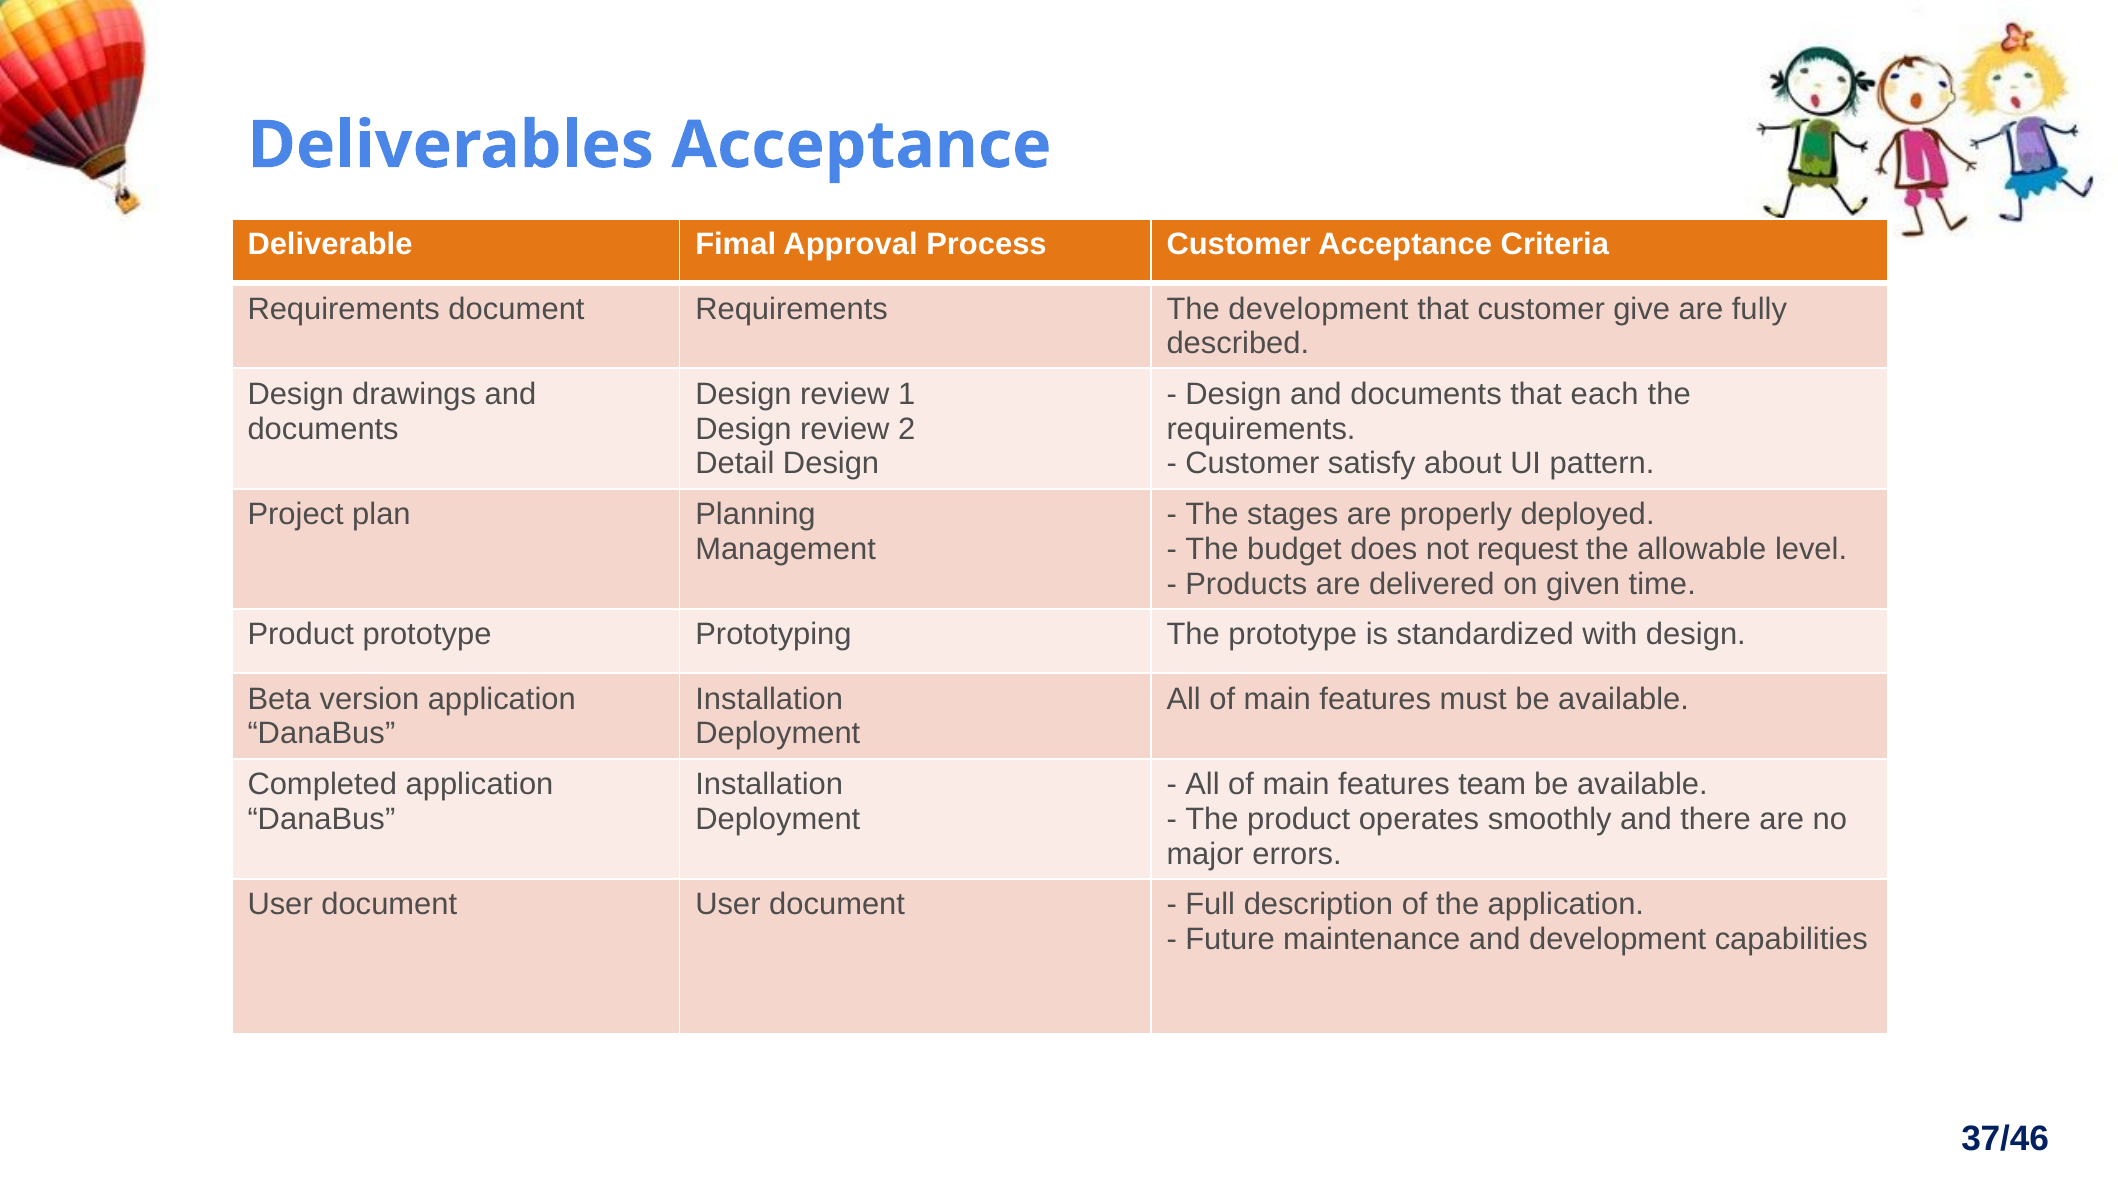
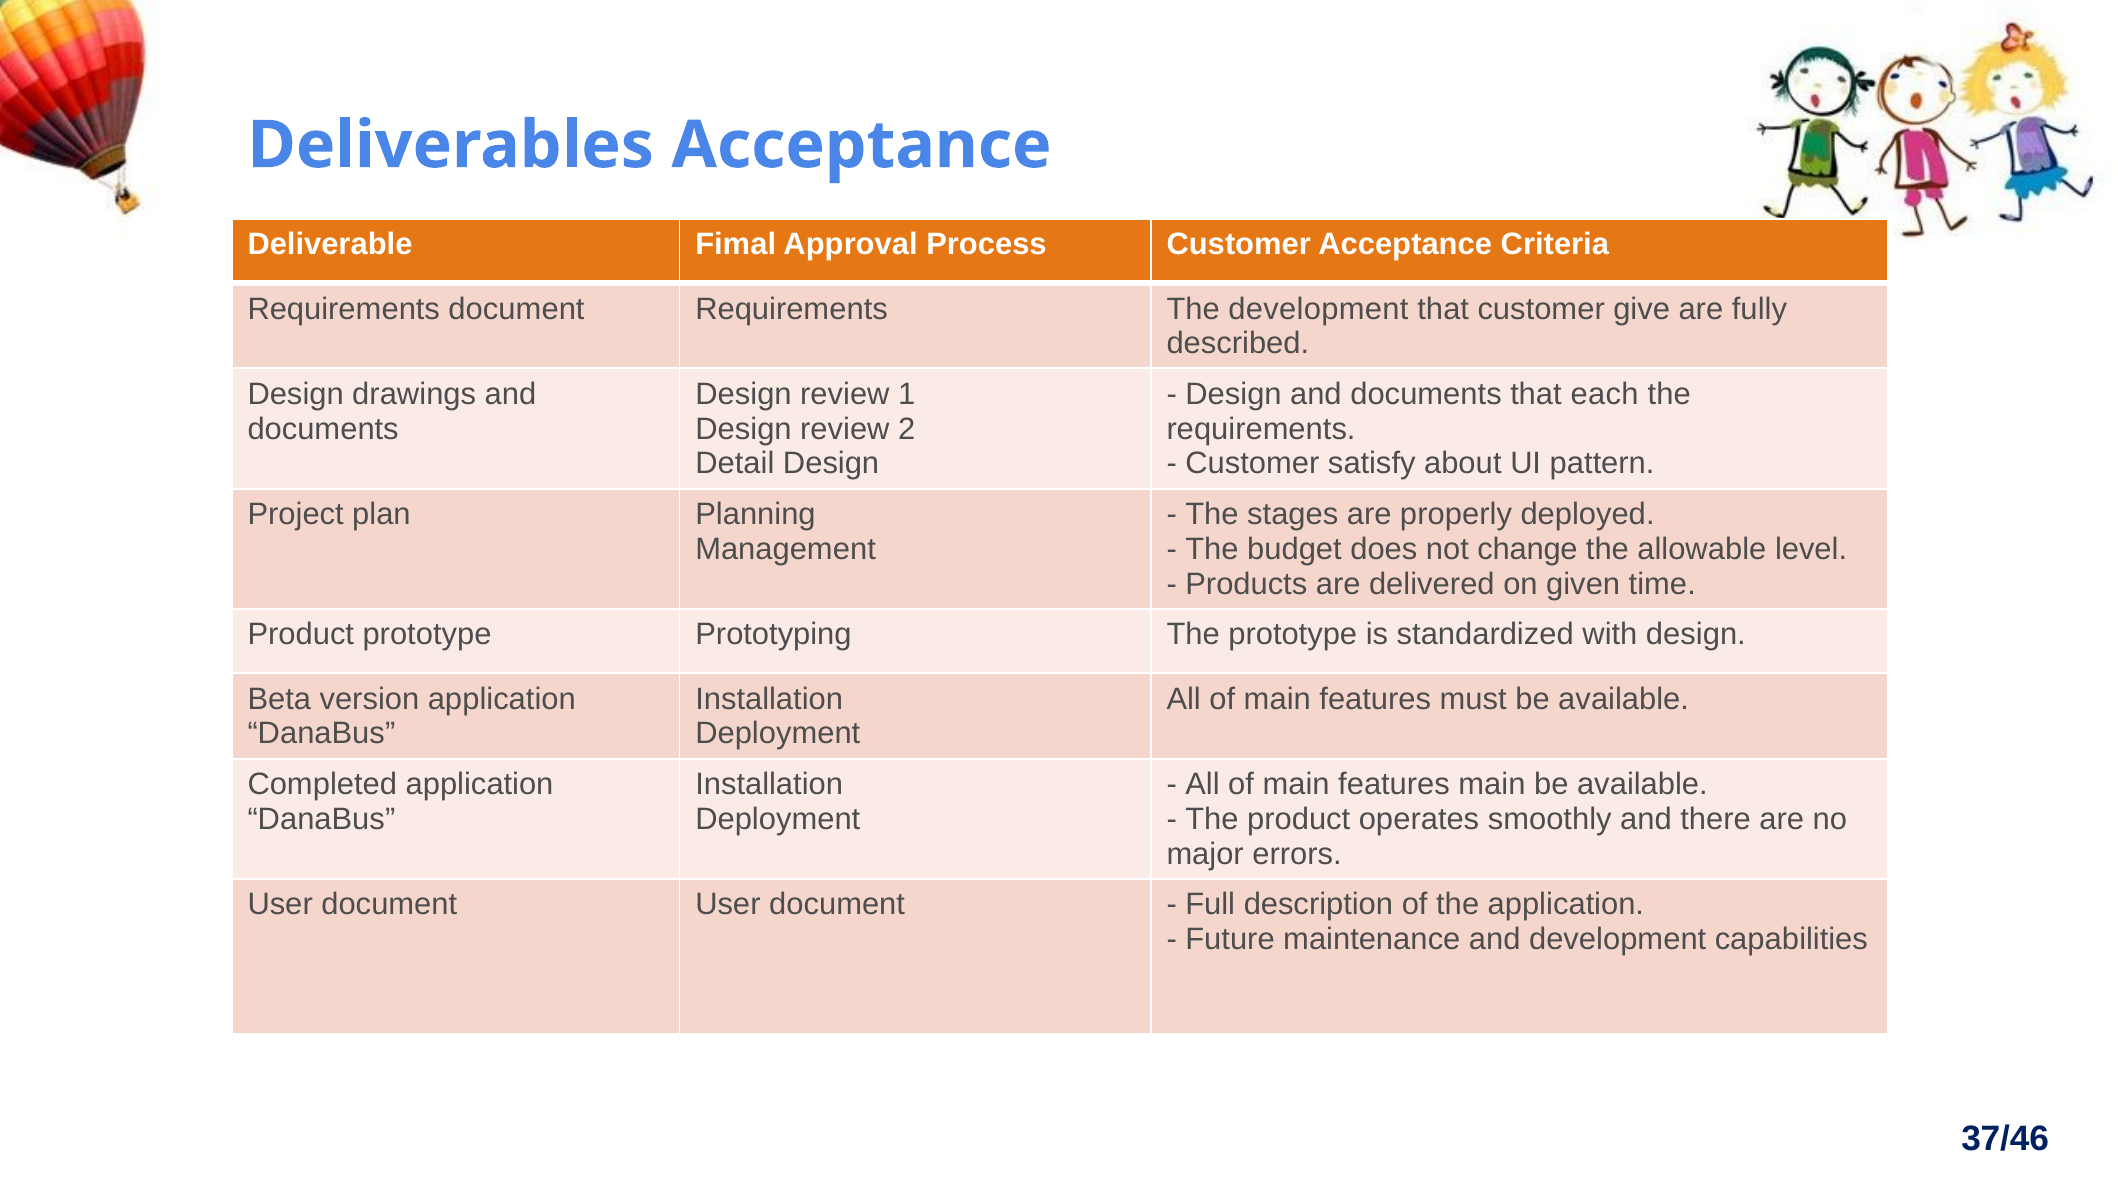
request: request -> change
features team: team -> main
